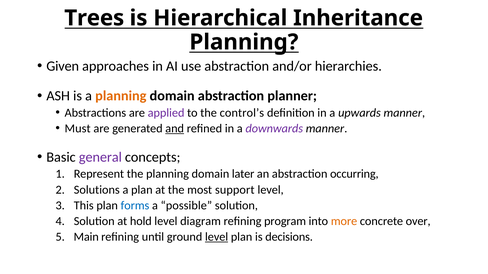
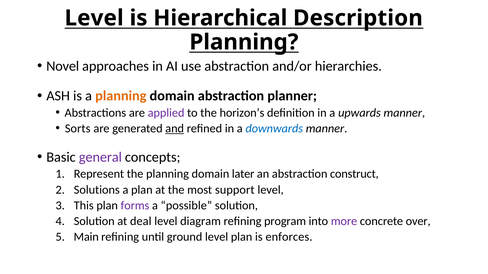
Trees at (94, 18): Trees -> Level
Inheritance: Inheritance -> Description
Given: Given -> Novel
control’s: control’s -> horizon’s
Must: Must -> Sorts
downwards colour: purple -> blue
occurring: occurring -> construct
forms colour: blue -> purple
hold: hold -> deal
more colour: orange -> purple
level at (217, 237) underline: present -> none
decisions: decisions -> enforces
